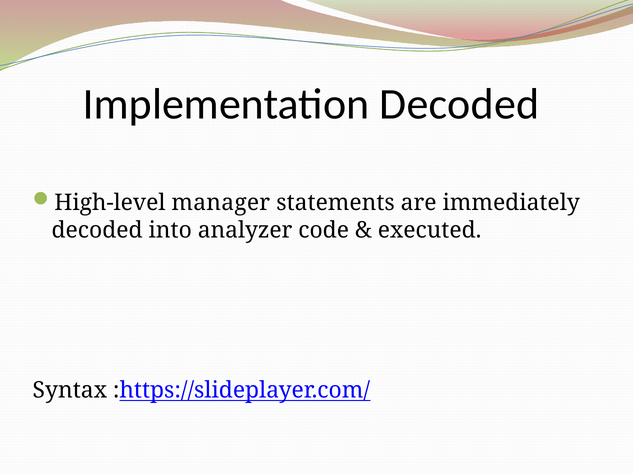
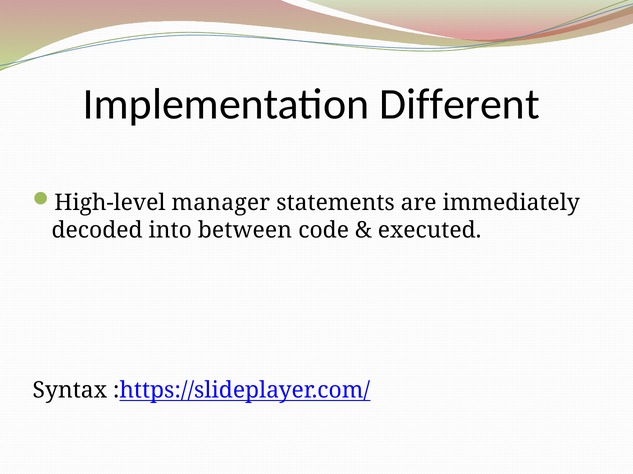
Implementation Decoded: Decoded -> Different
analyzer: analyzer -> between
